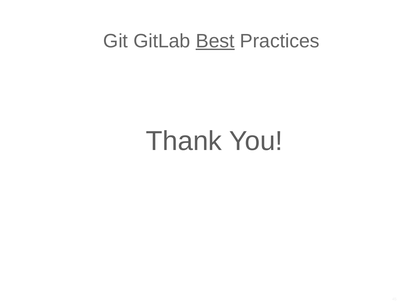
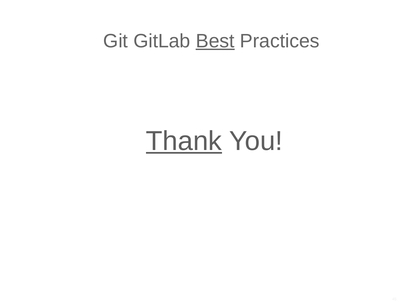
Thank underline: none -> present
